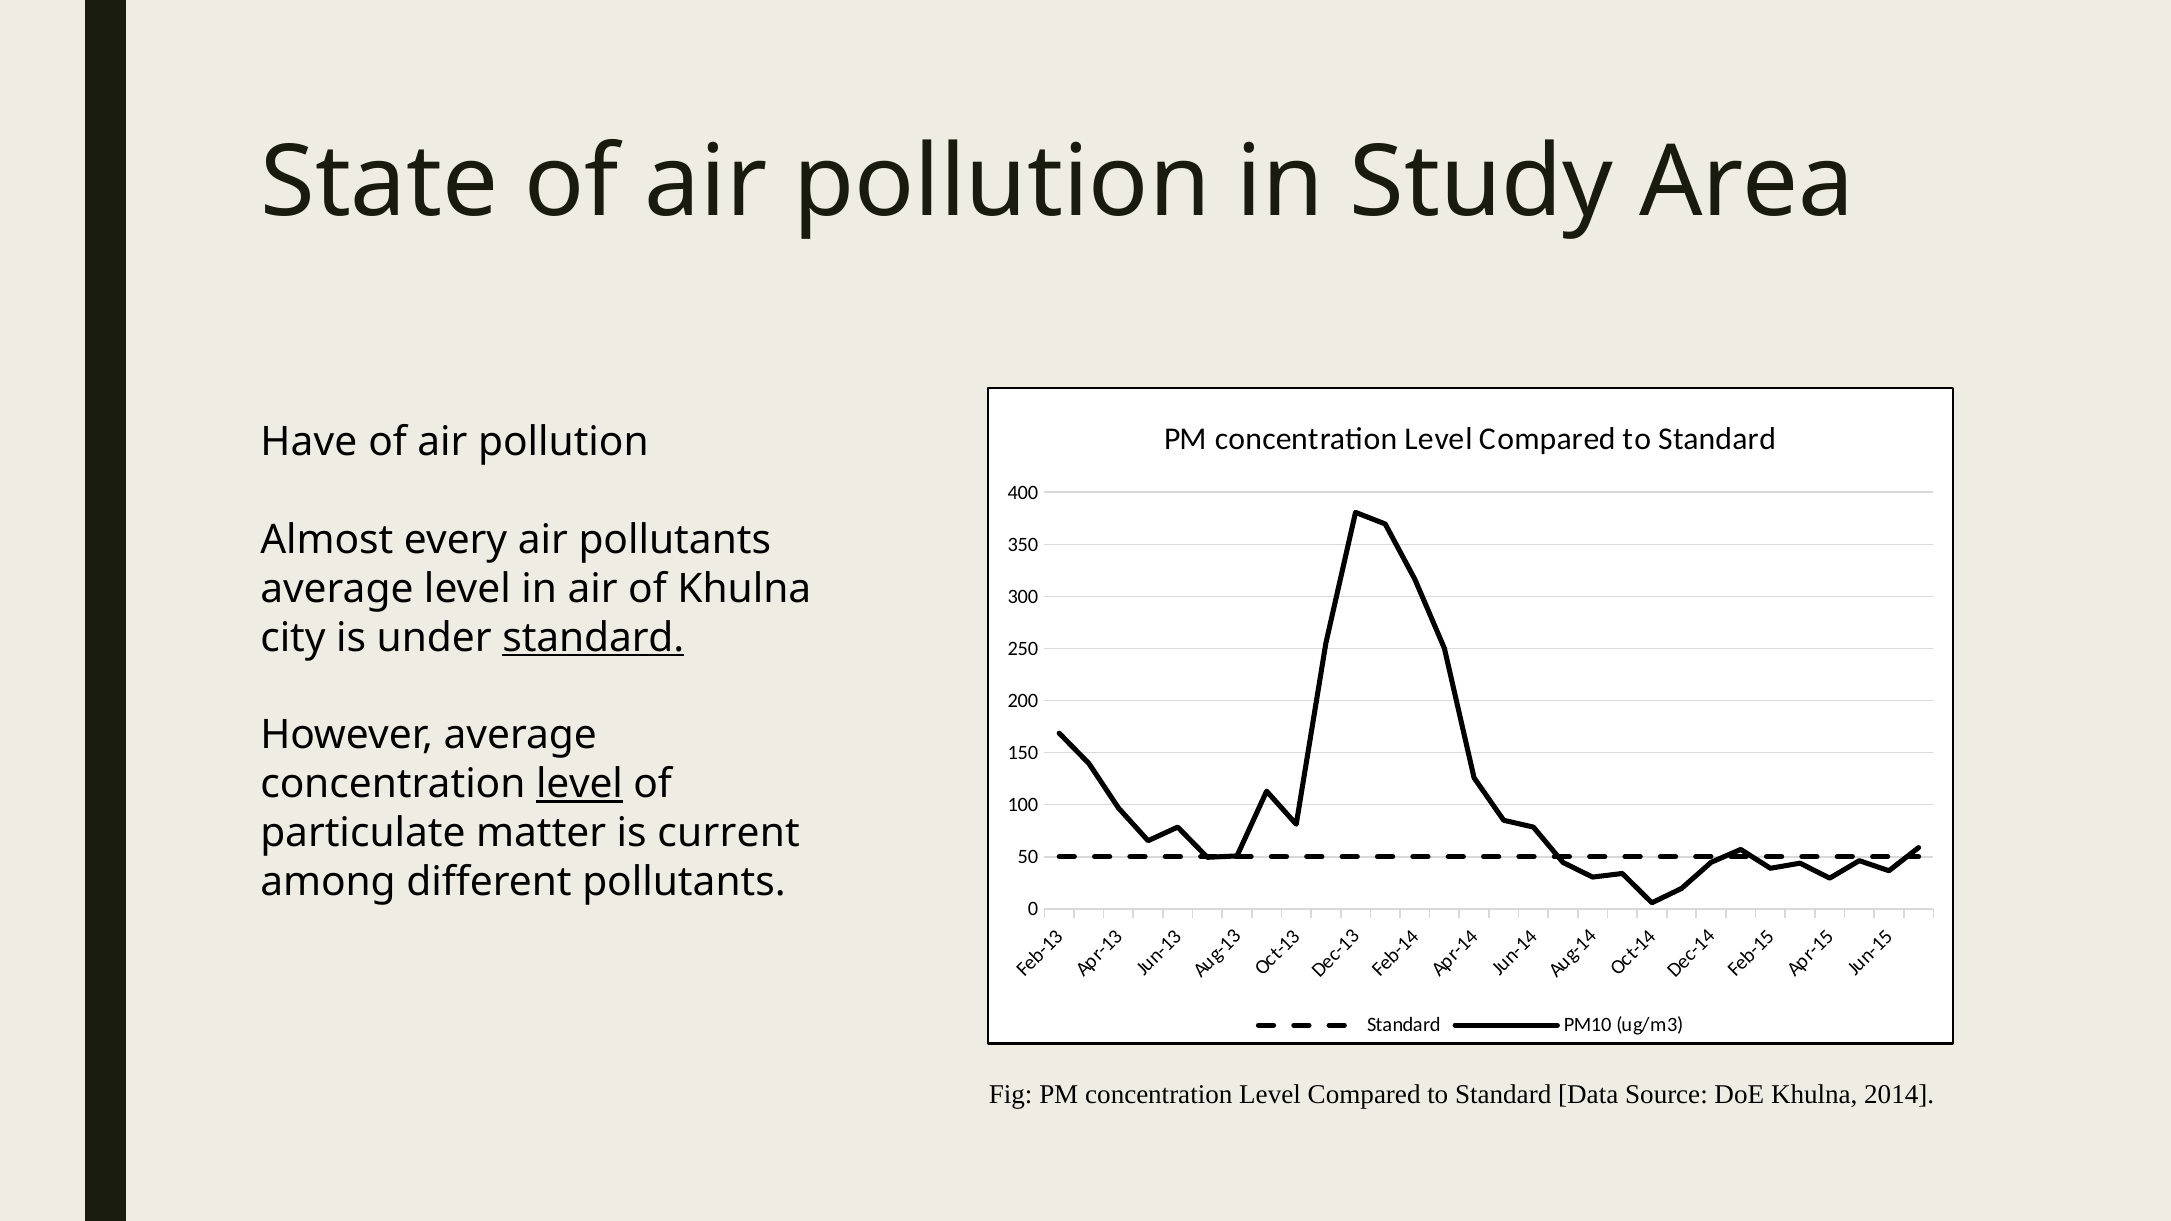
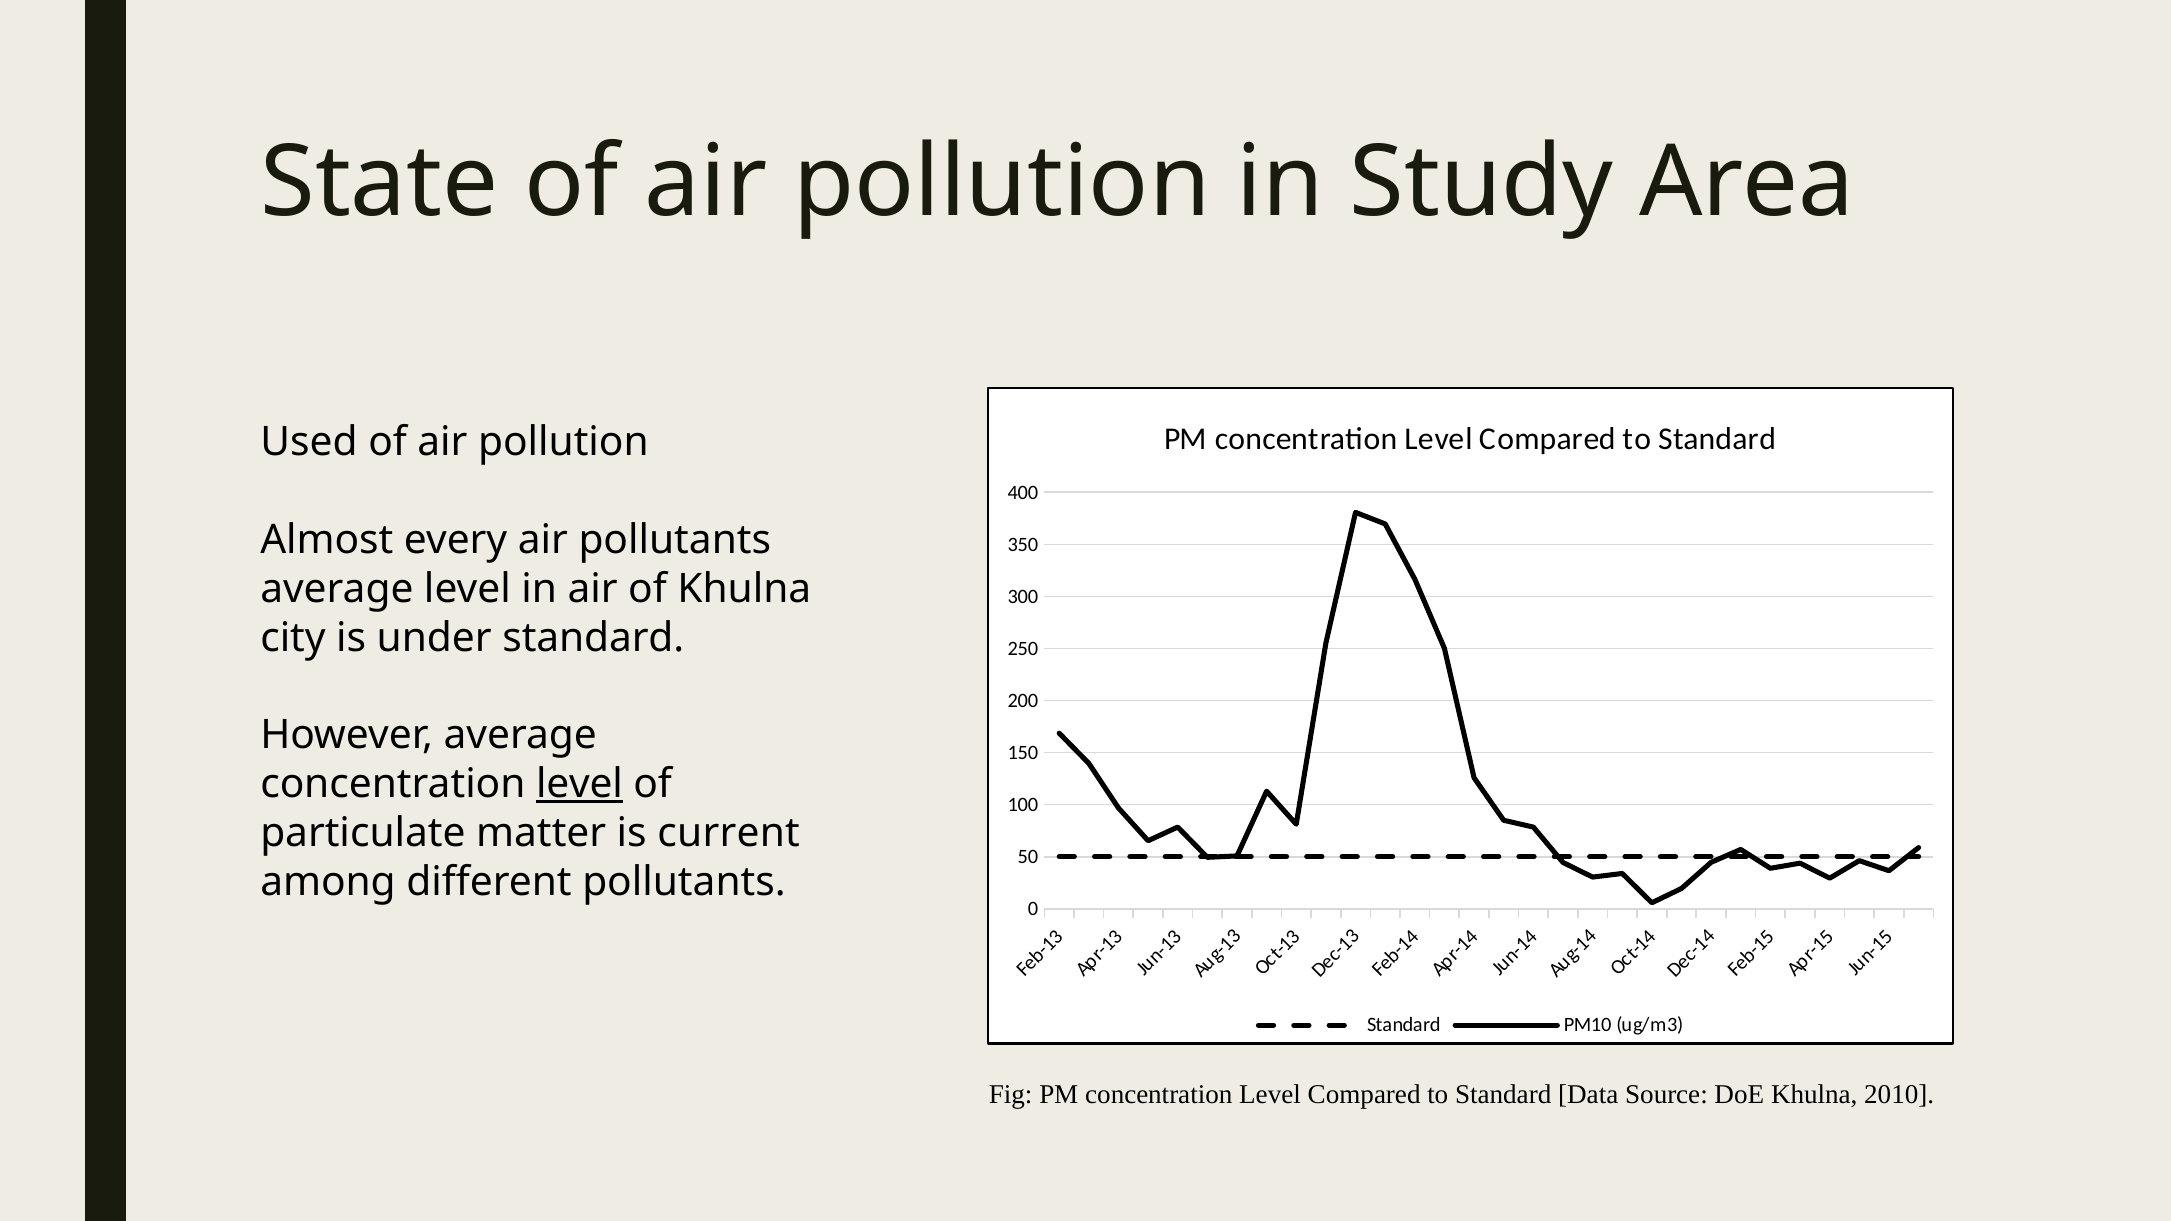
Have: Have -> Used
standard at (593, 638) underline: present -> none
2014: 2014 -> 2010
